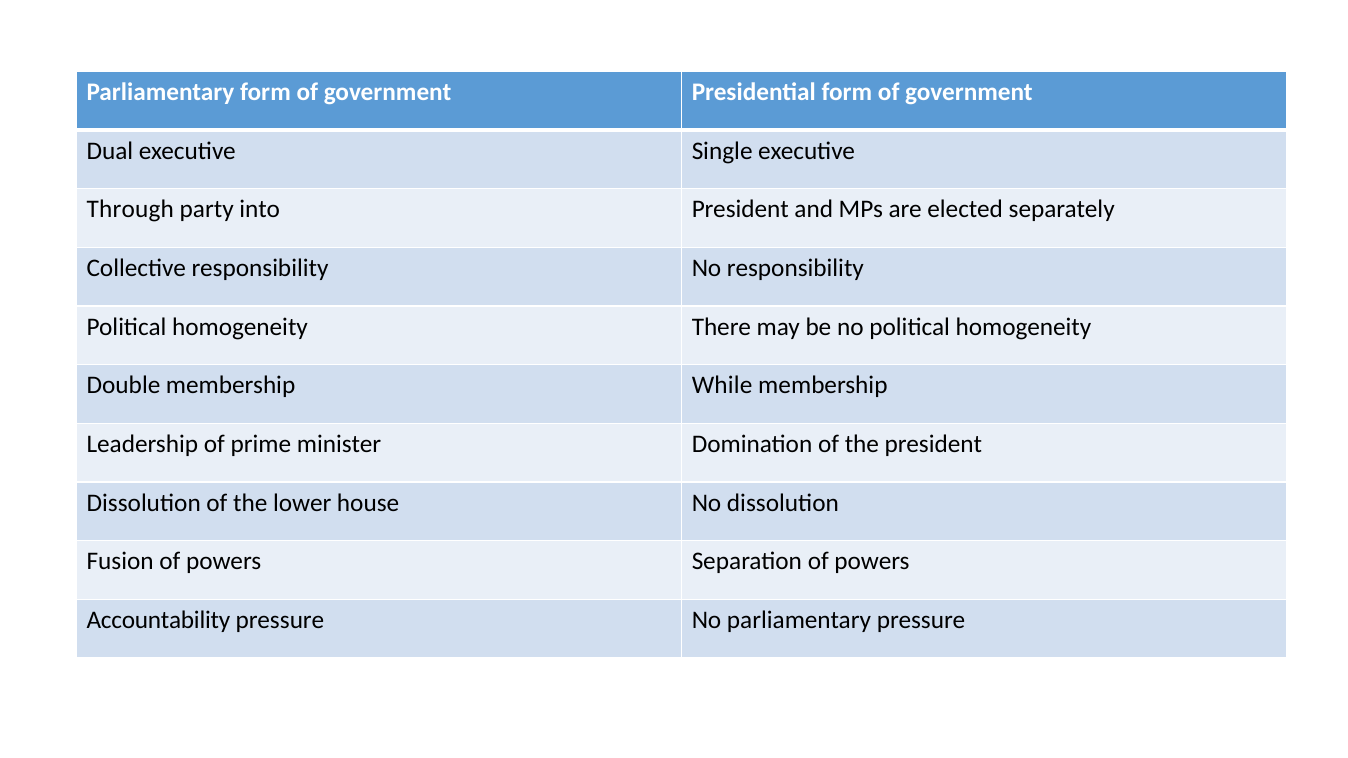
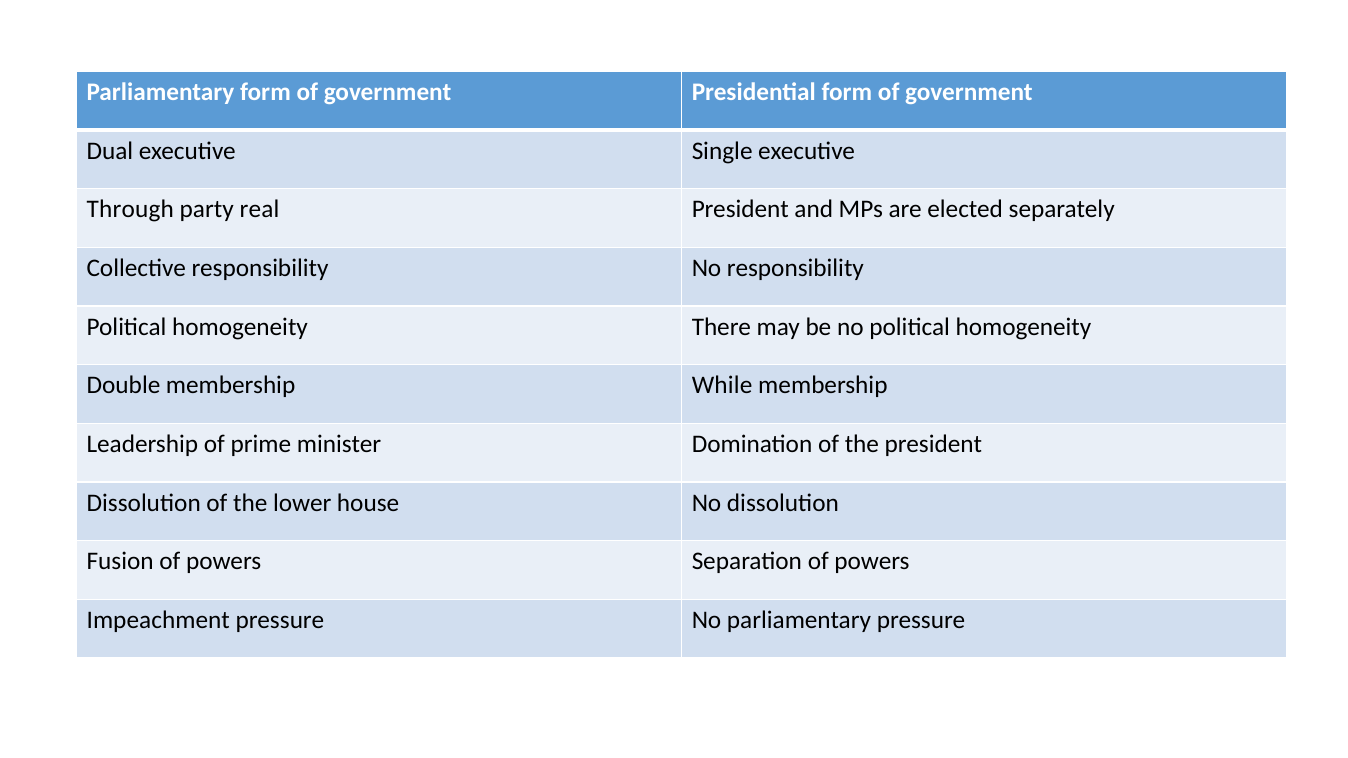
into: into -> real
Accountability: Accountability -> Impeachment
